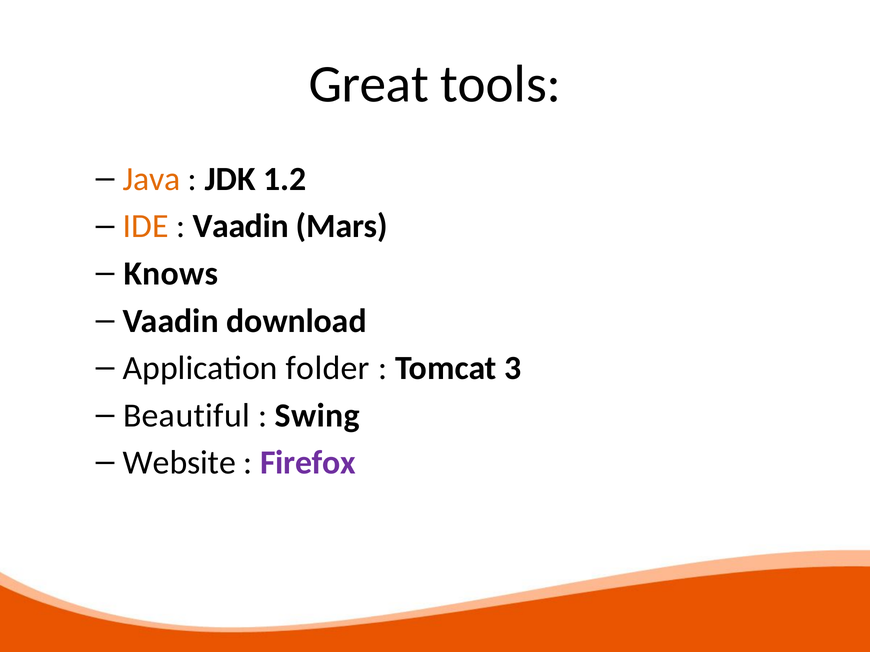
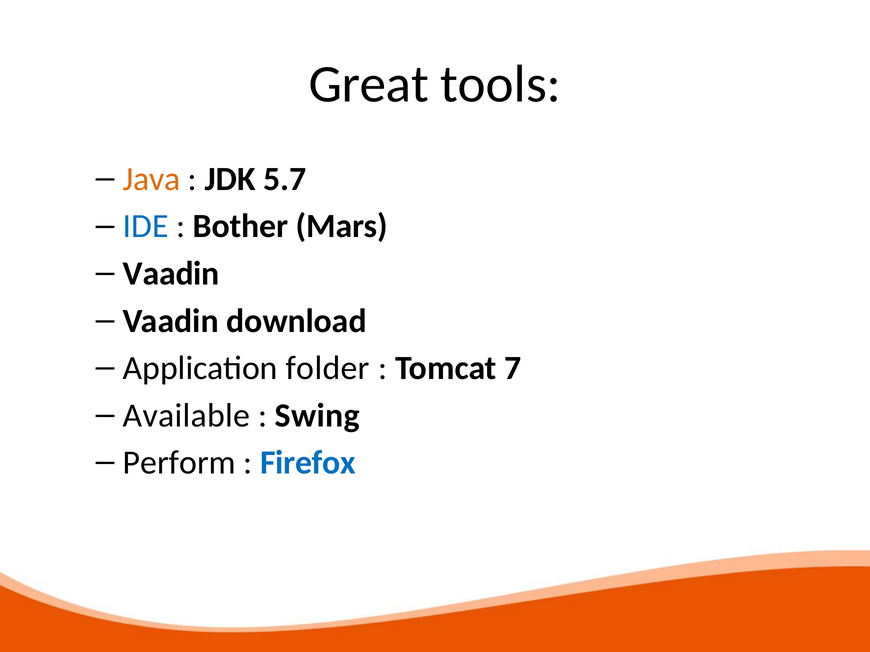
1.2: 1.2 -> 5.7
IDE colour: orange -> blue
Vaadin at (241, 227): Vaadin -> Bother
Knows at (171, 274): Knows -> Vaadin
3: 3 -> 7
Beautiful: Beautiful -> Available
Website: Website -> Perform
Firefox colour: purple -> blue
